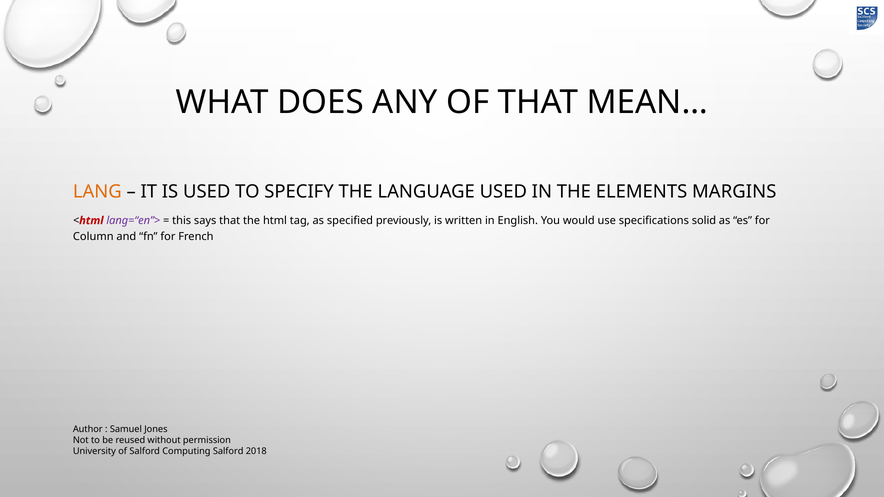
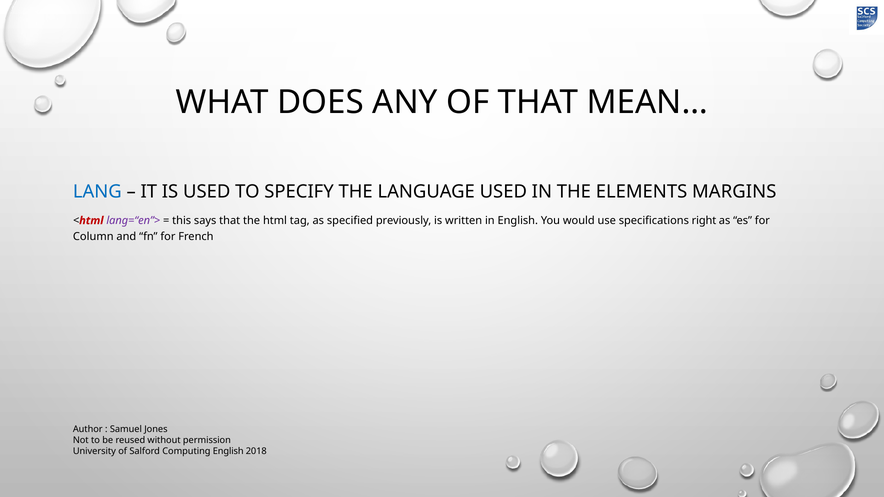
LANG colour: orange -> blue
solid: solid -> right
Computing Salford: Salford -> English
